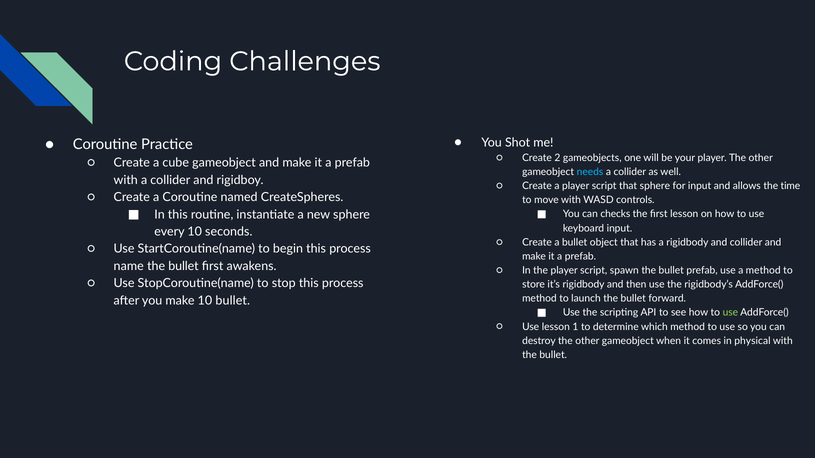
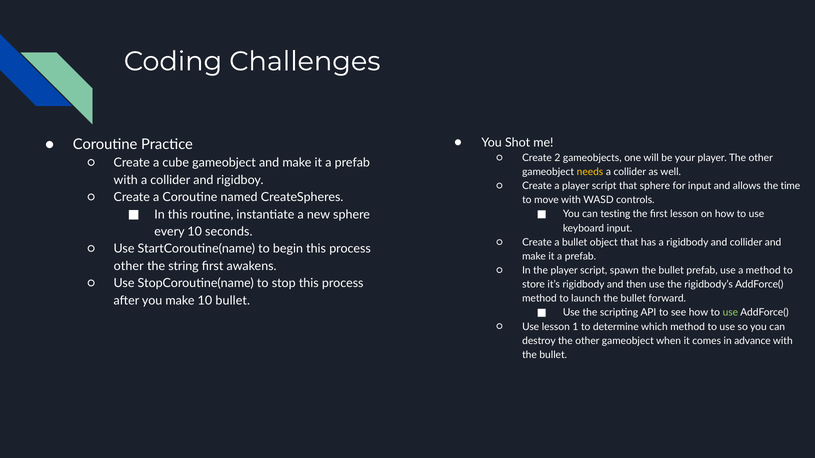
needs colour: light blue -> yellow
checks: checks -> testing
name at (129, 266): name -> other
bullet at (183, 266): bullet -> string
physical: physical -> advance
